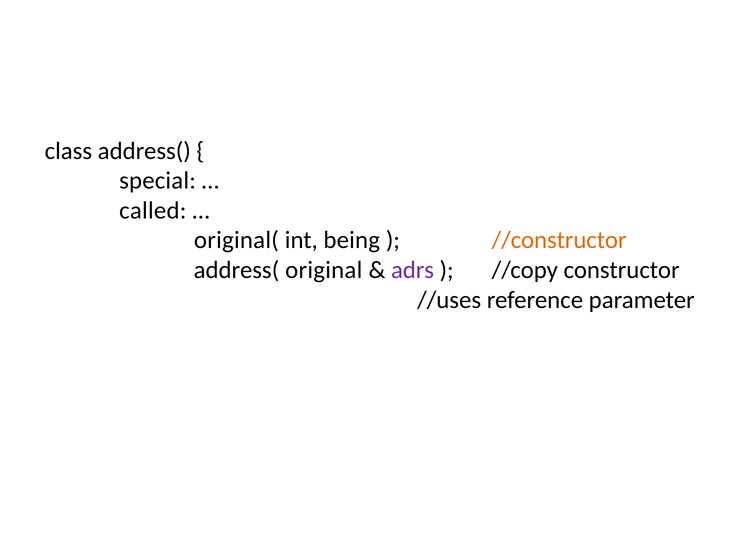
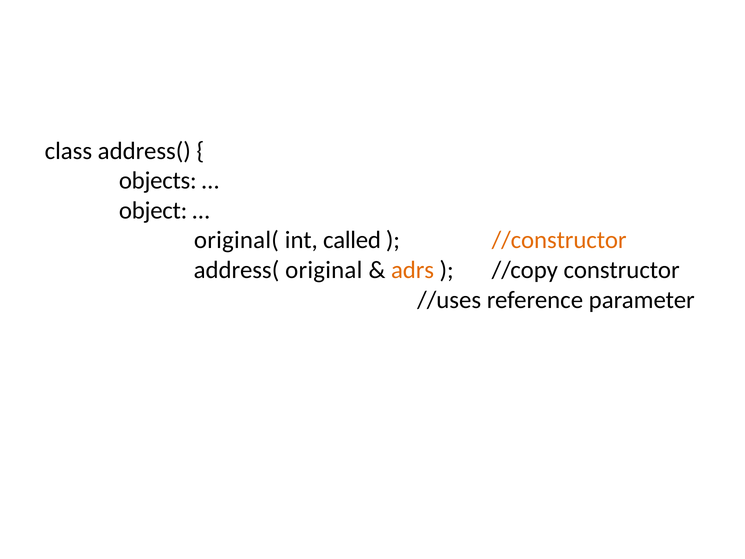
special: special -> objects
called: called -> object
being: being -> called
adrs colour: purple -> orange
